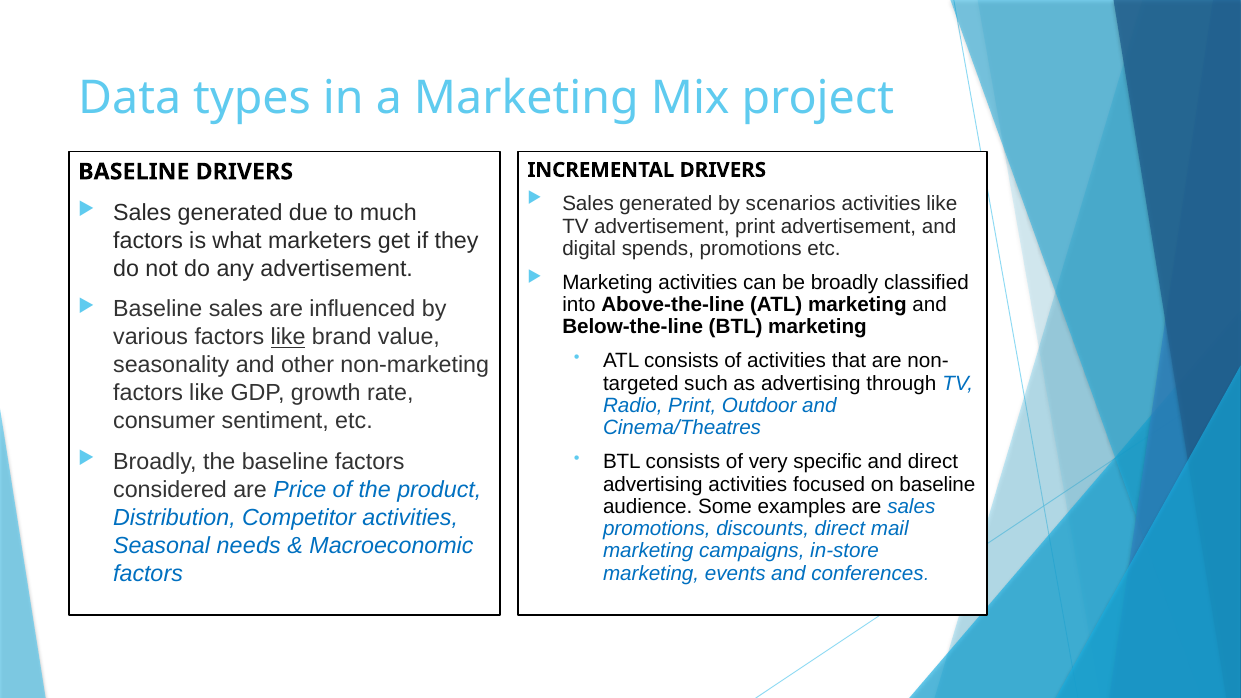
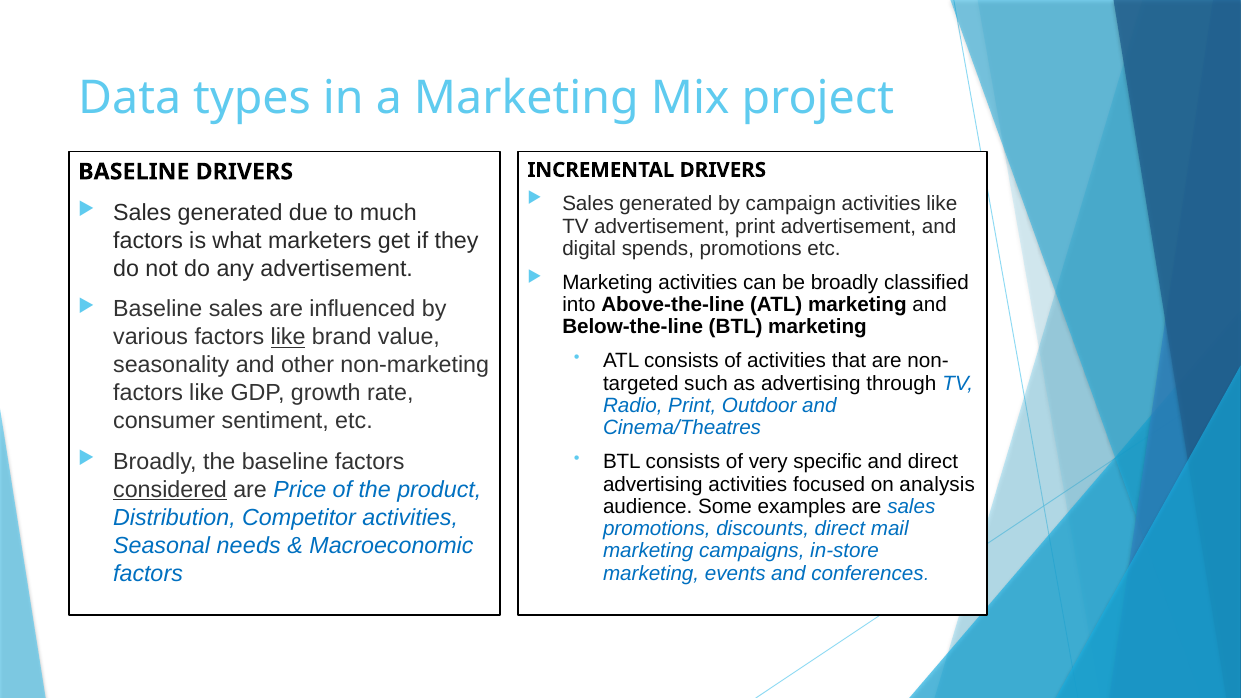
scenarios: scenarios -> campaign
on baseline: baseline -> analysis
considered underline: none -> present
